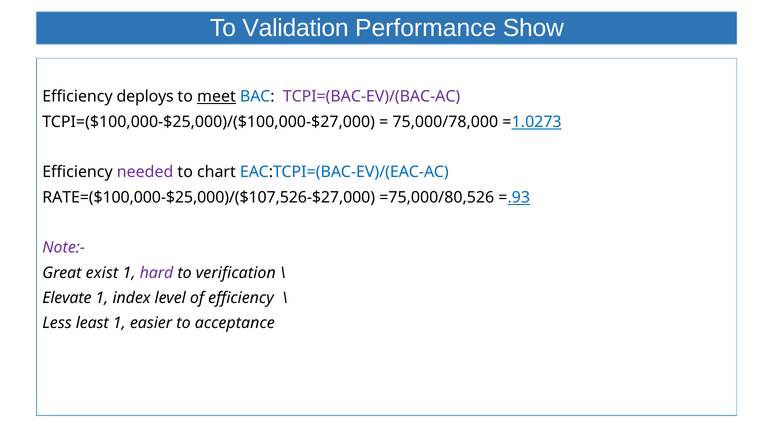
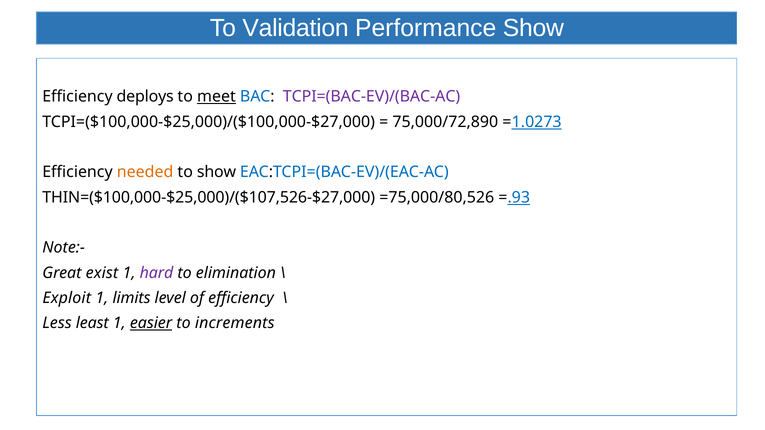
75,000/78,000: 75,000/78,000 -> 75,000/72,890
needed colour: purple -> orange
to chart: chart -> show
RATE=($100,000-$25,000)/($107,526-$27,000: RATE=($100,000-$25,000)/($107,526-$27,000 -> THIN=($100,000-$25,000)/($107,526-$27,000
Note:- colour: purple -> black
verification: verification -> elimination
Elevate: Elevate -> Exploit
index: index -> limits
easier underline: none -> present
acceptance: acceptance -> increments
